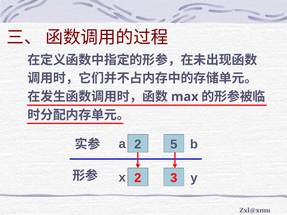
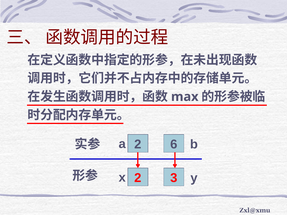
5: 5 -> 6
